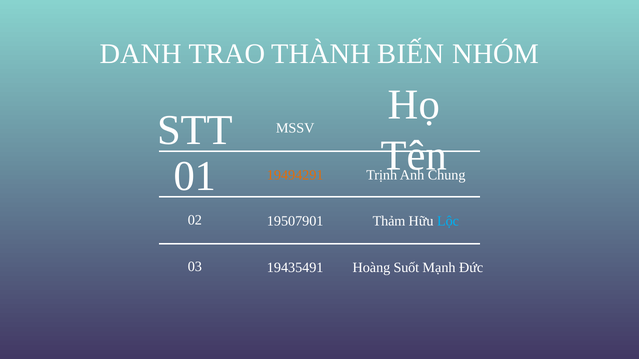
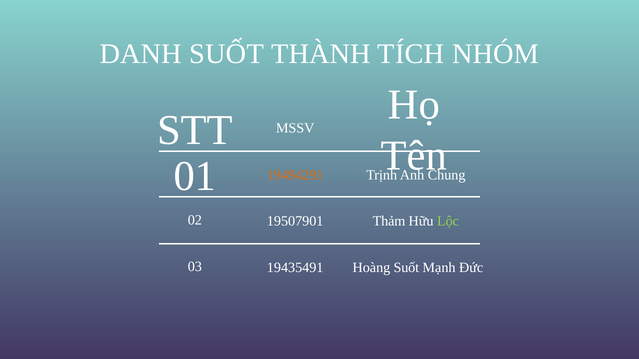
DANH TRAO: TRAO -> SUỐT
BIẾN: BIẾN -> TÍCH
Lộc colour: light blue -> light green
